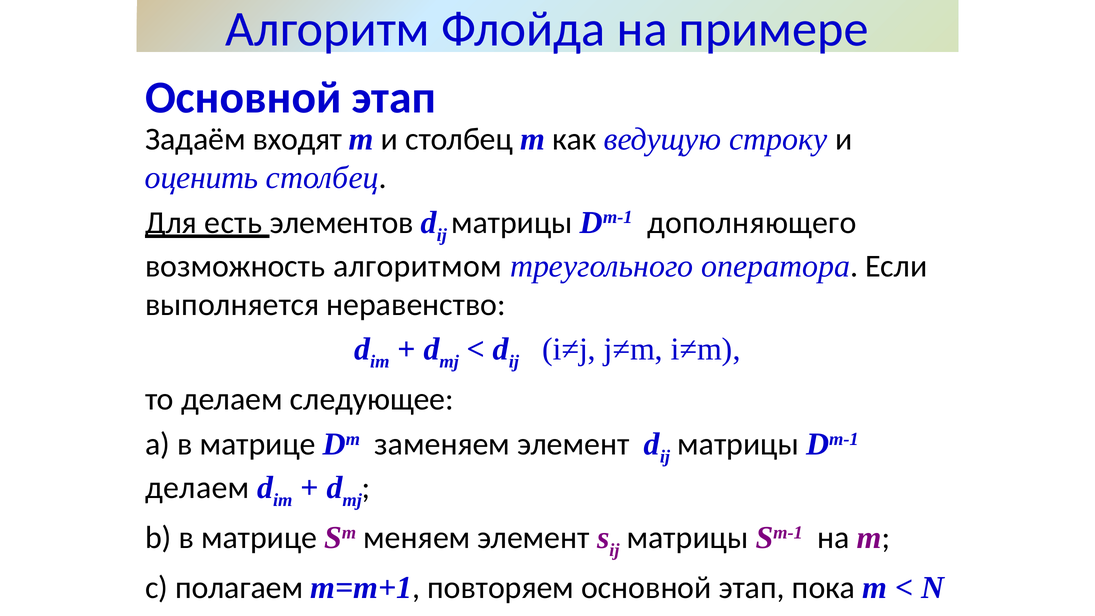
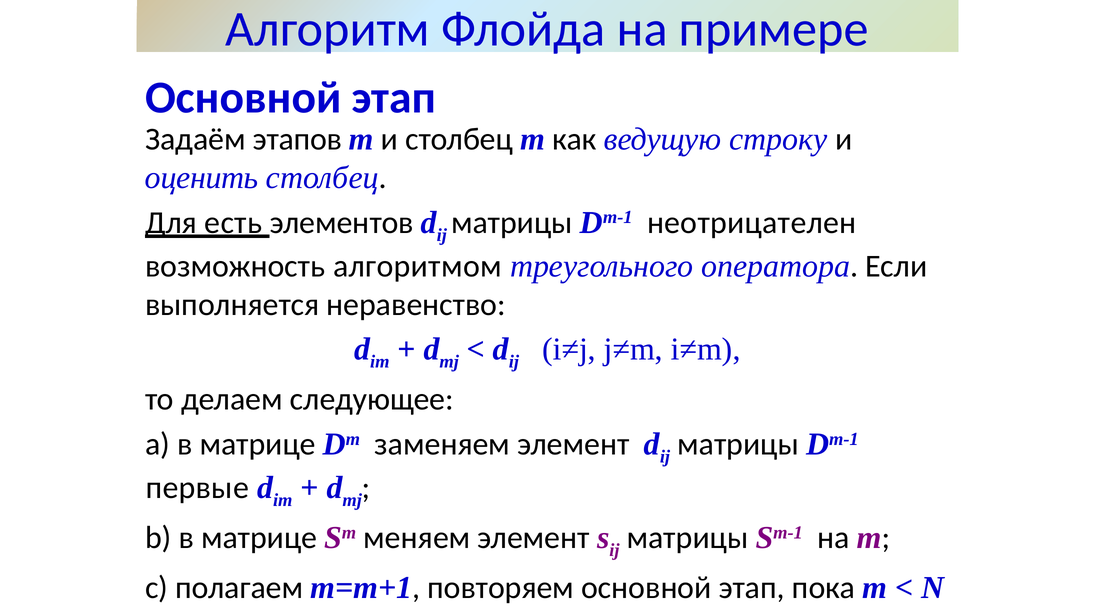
входят: входят -> этапов
дополняющего: дополняющего -> неотрицателен
делаем at (197, 488): делаем -> первые
